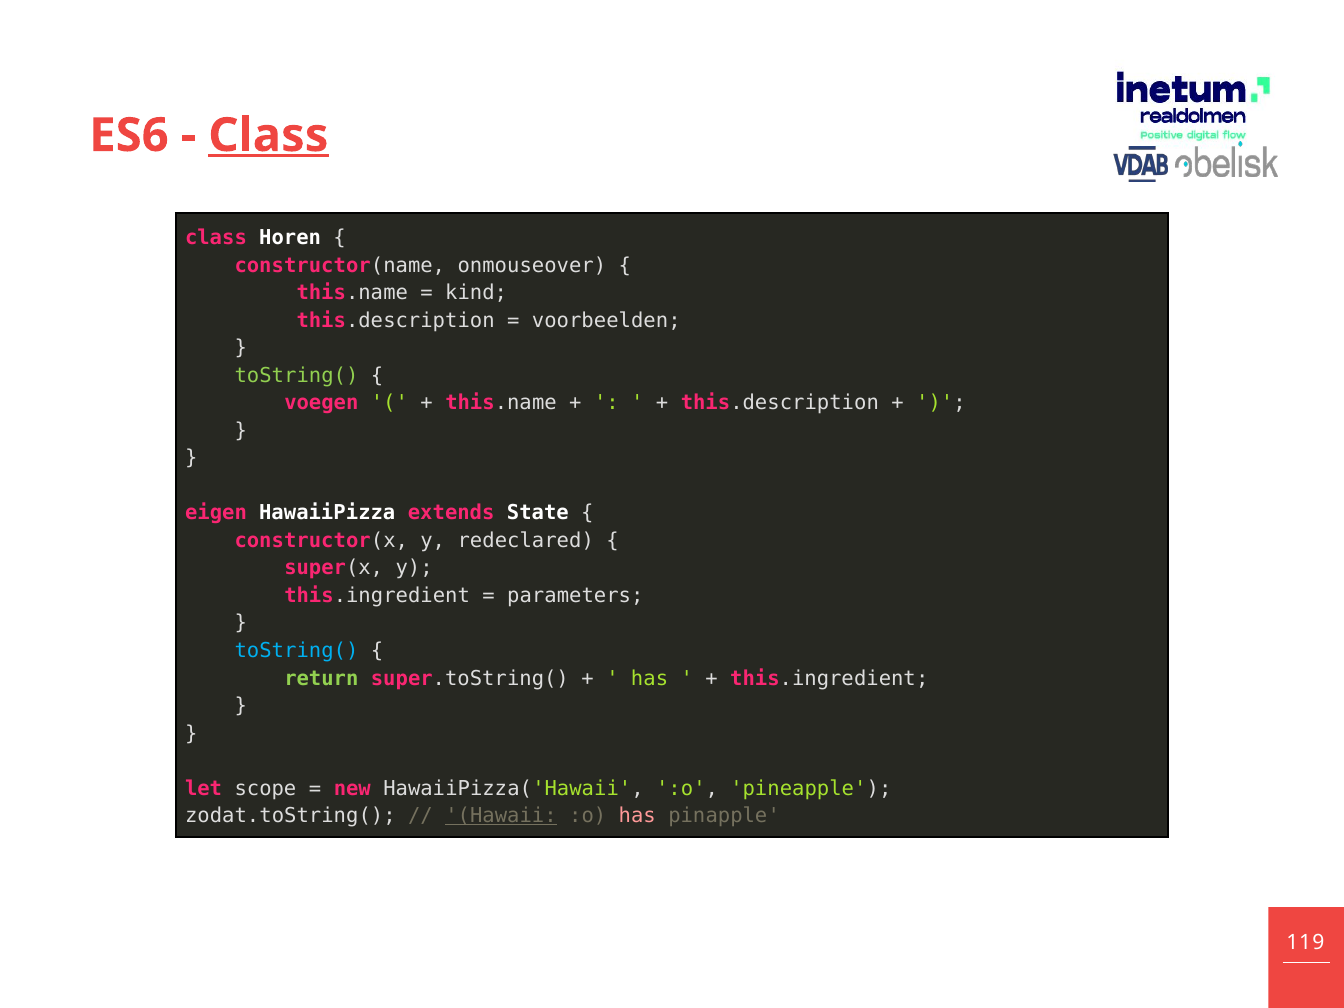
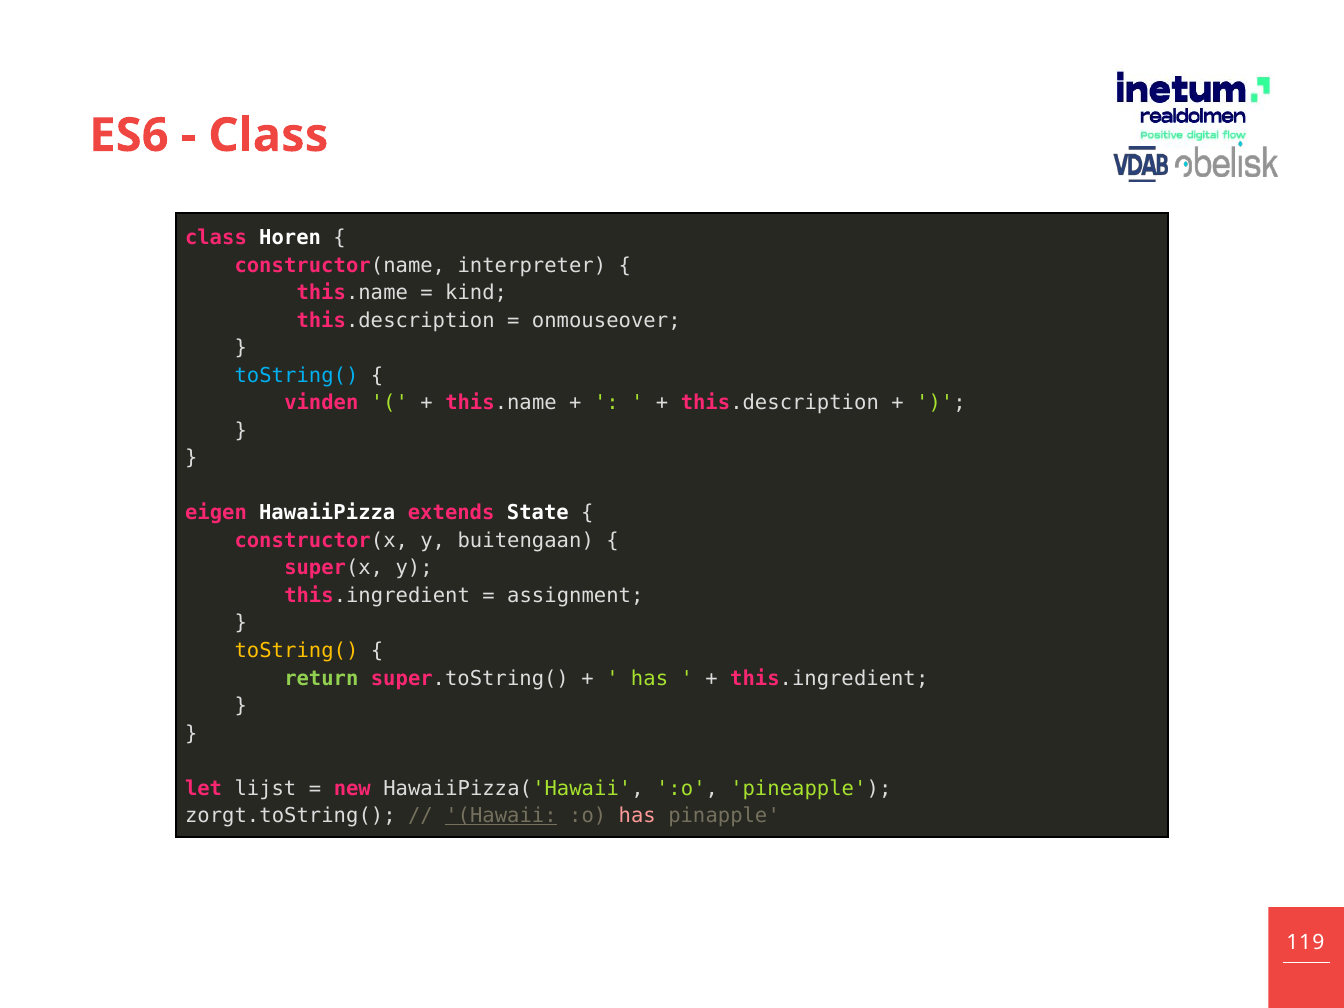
Class at (268, 135) underline: present -> none
onmouseover: onmouseover -> interpreter
voorbeelden: voorbeelden -> onmouseover
toString( at (296, 376) colour: light green -> light blue
voegen: voegen -> vinden
redeclared: redeclared -> buitengaan
parameters: parameters -> assignment
toString( at (296, 651) colour: light blue -> yellow
scope: scope -> lijst
zodat.toString(: zodat.toString( -> zorgt.toString(
